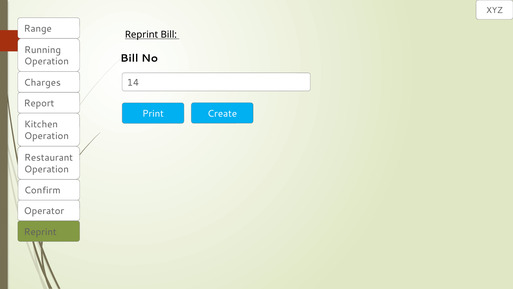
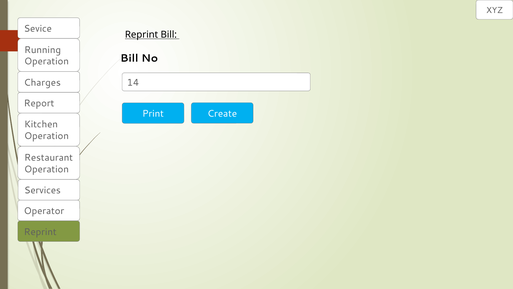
Range: Range -> Sevice
Confirm: Confirm -> Services
